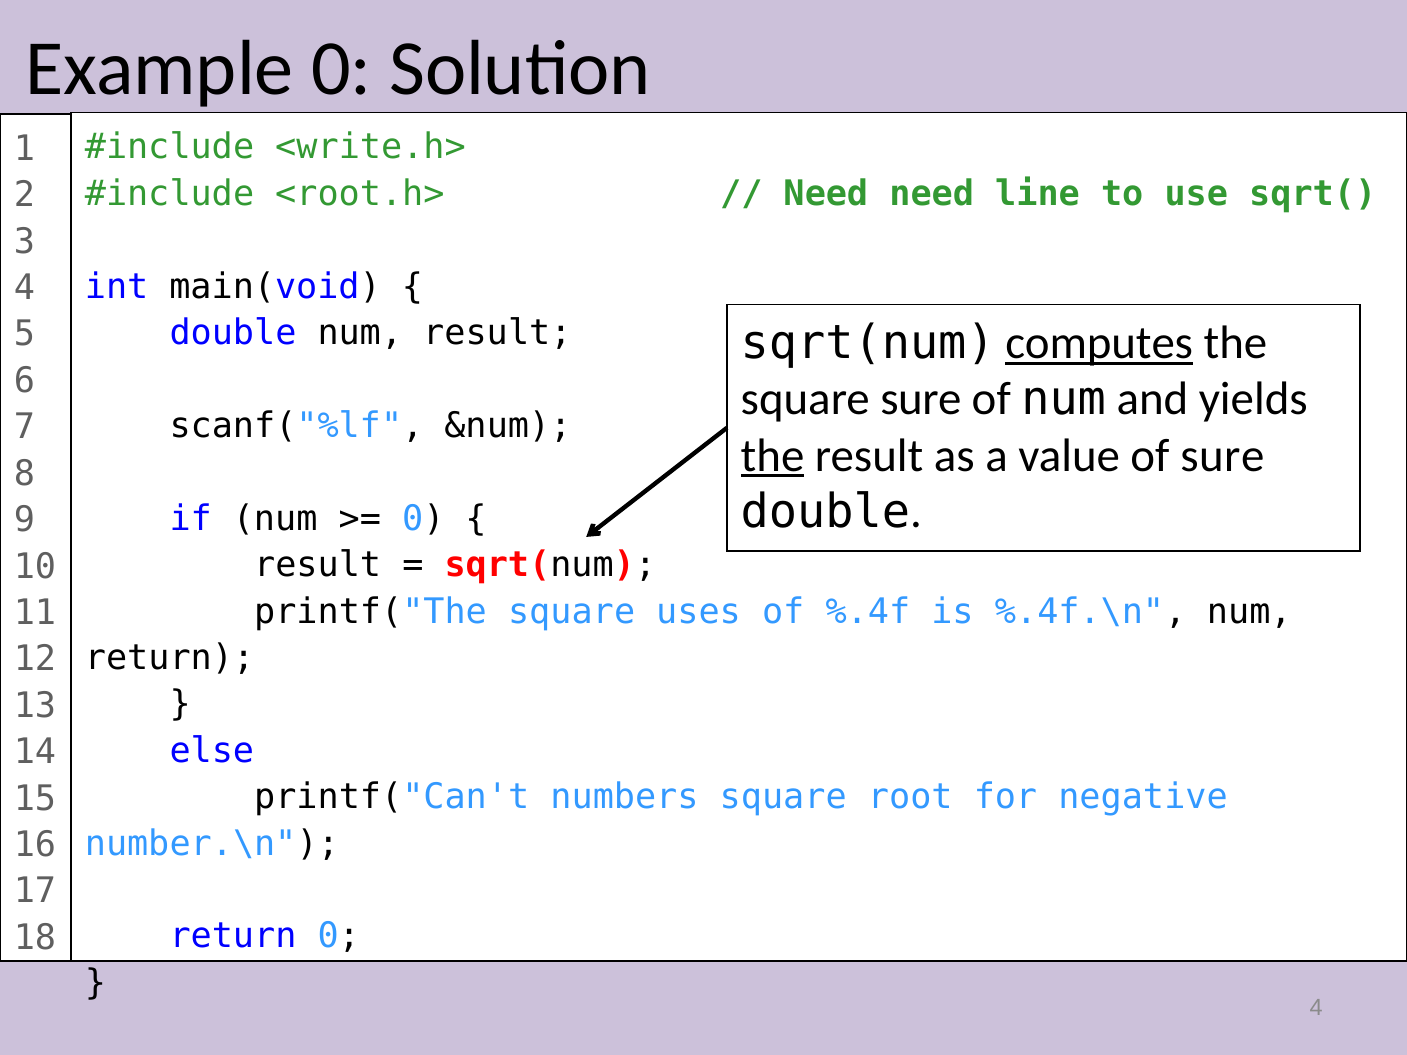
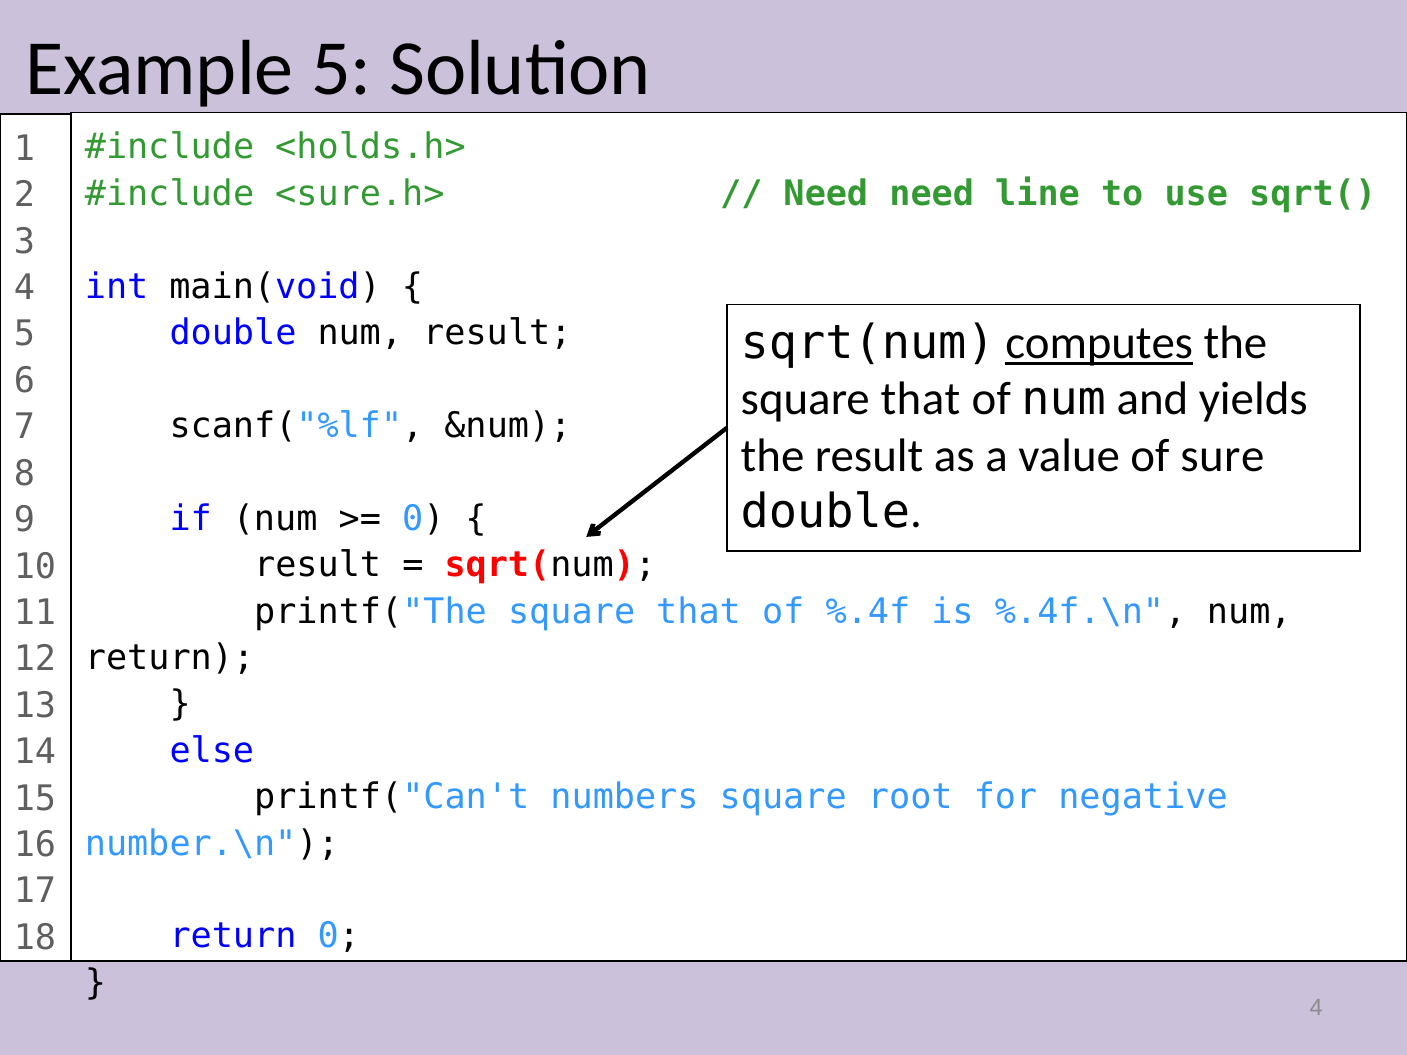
Example 0: 0 -> 5
<write.h>: <write.h> -> <holds.h>
<root.h>: <root.h> -> <sure.h>
sure at (921, 399): sure -> that
the at (773, 456) underline: present -> none
printf("The square uses: uses -> that
